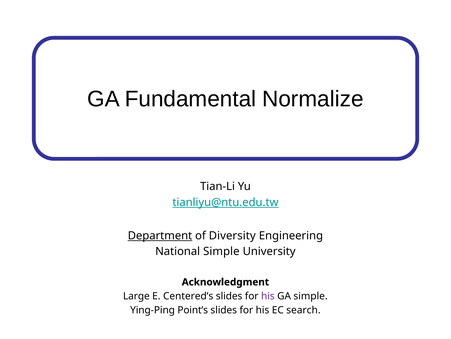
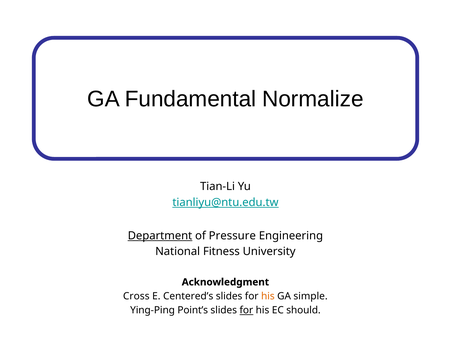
Diversity: Diversity -> Pressure
National Simple: Simple -> Fitness
Large: Large -> Cross
his at (268, 296) colour: purple -> orange
for at (246, 310) underline: none -> present
search: search -> should
